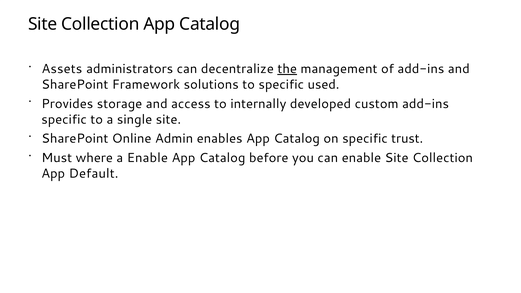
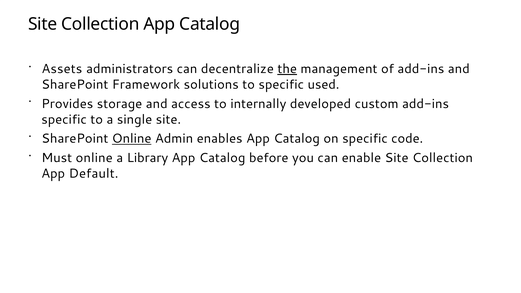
Online at (132, 139) underline: none -> present
trust: trust -> code
Must where: where -> online
a Enable: Enable -> Library
